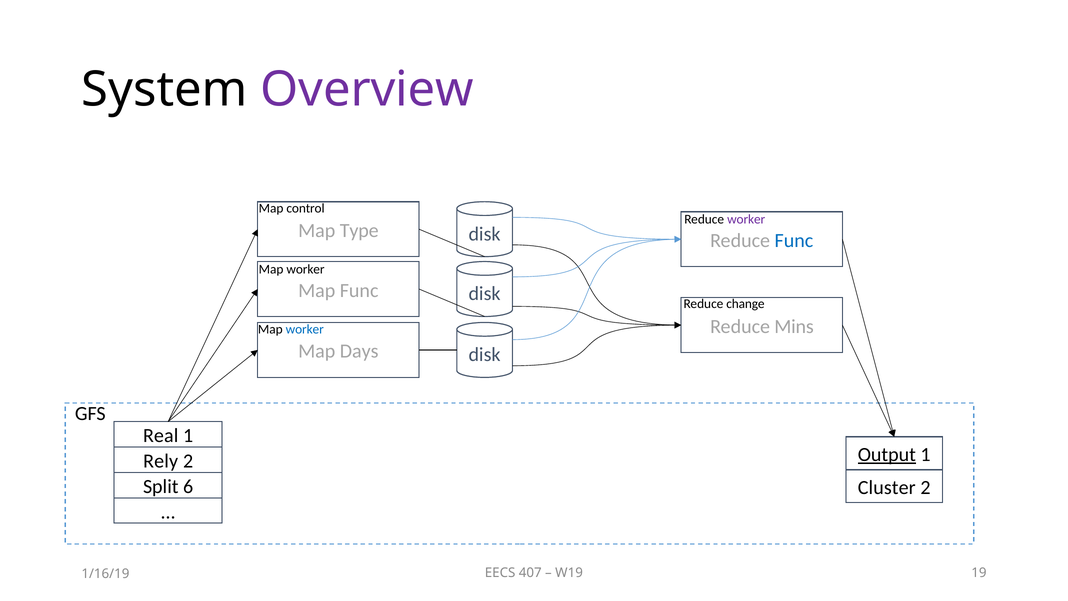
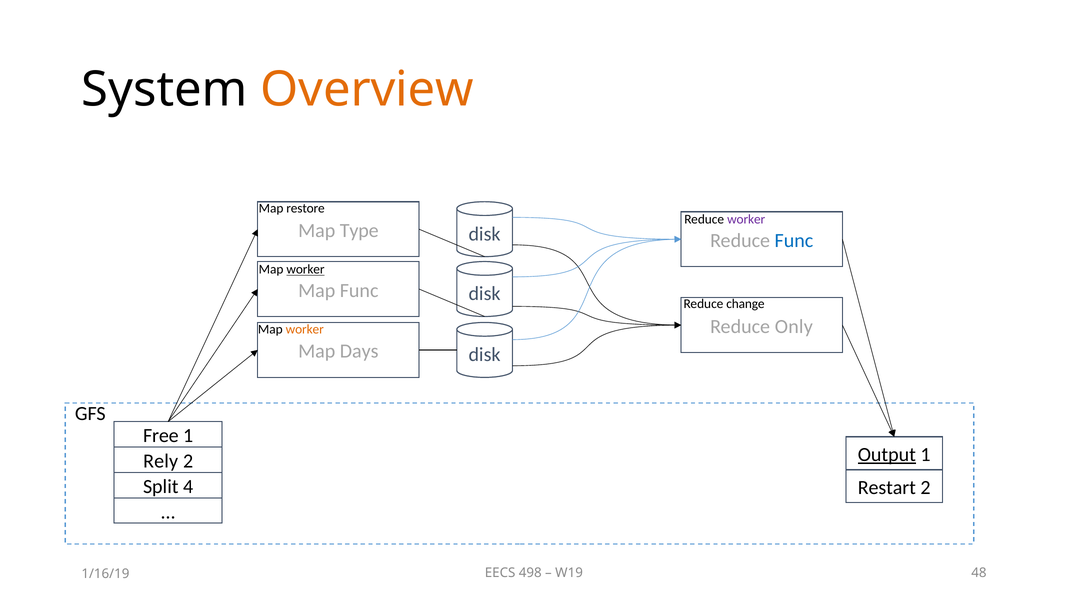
Overview colour: purple -> orange
control: control -> restore
worker at (306, 269) underline: none -> present
Mins: Mins -> Only
worker at (305, 329) colour: blue -> orange
Real: Real -> Free
6: 6 -> 4
Cluster: Cluster -> Restart
407: 407 -> 498
19: 19 -> 48
